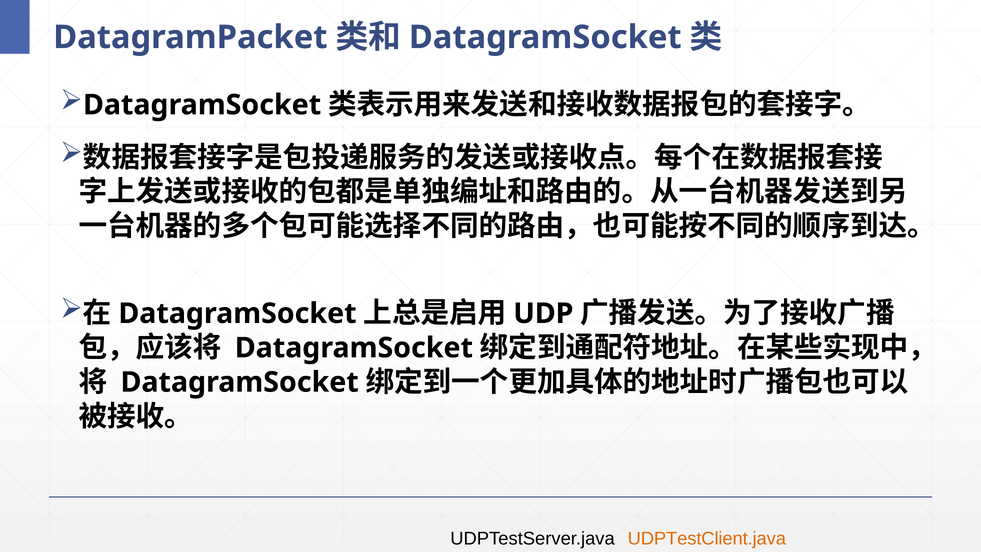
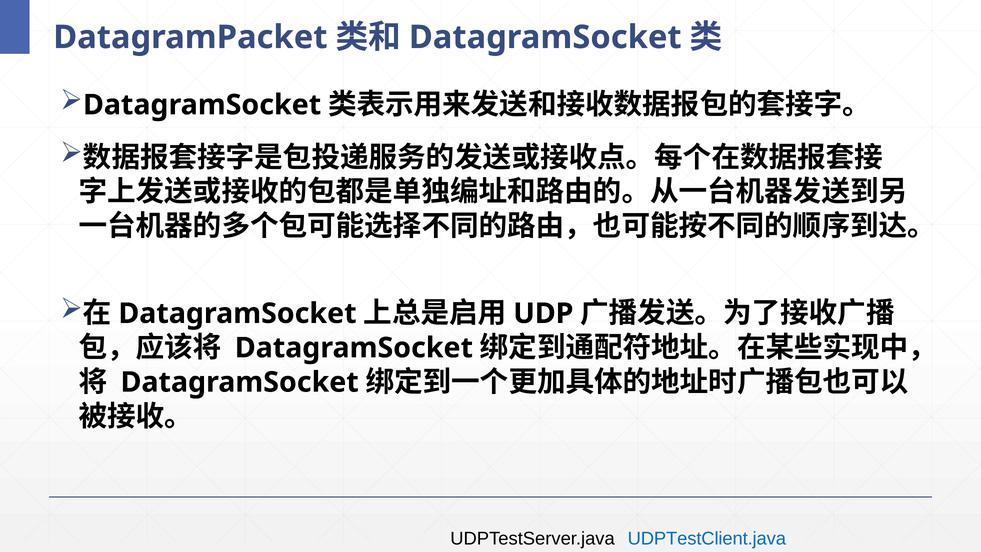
UDPTestClient.java colour: orange -> blue
